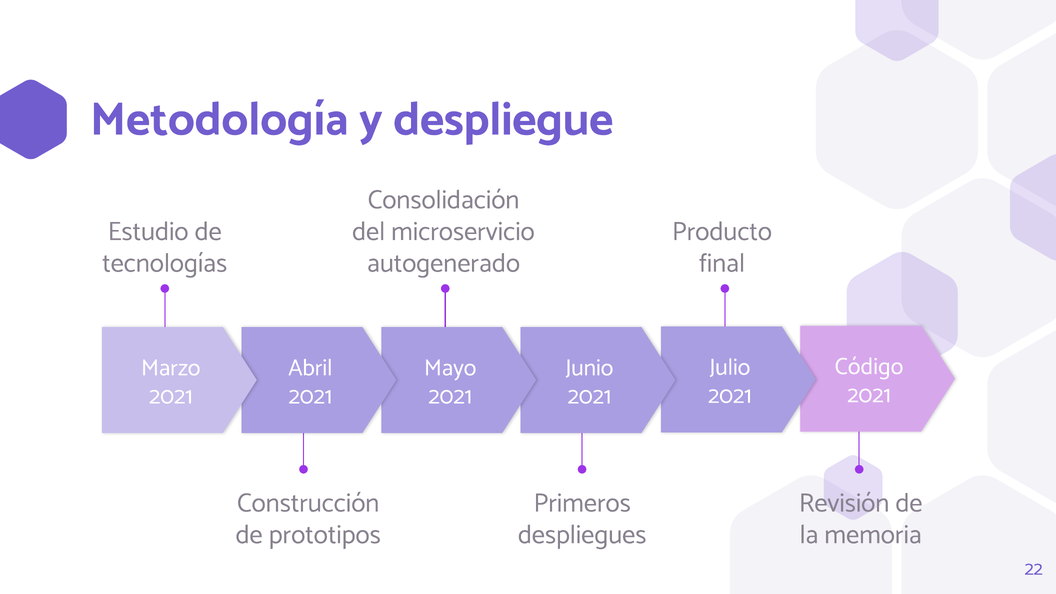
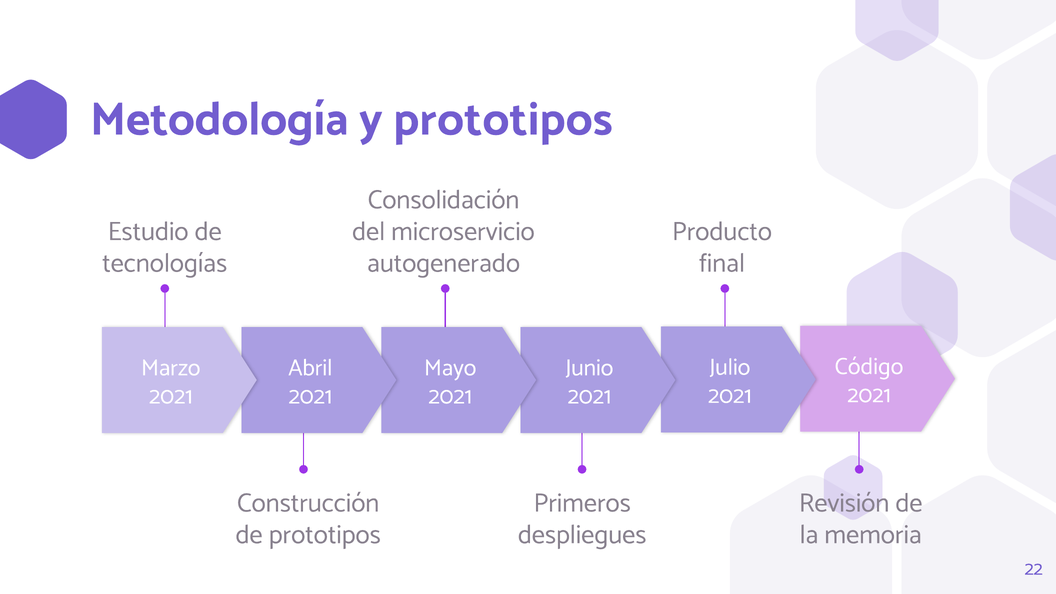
y despliegue: despliegue -> prototipos
